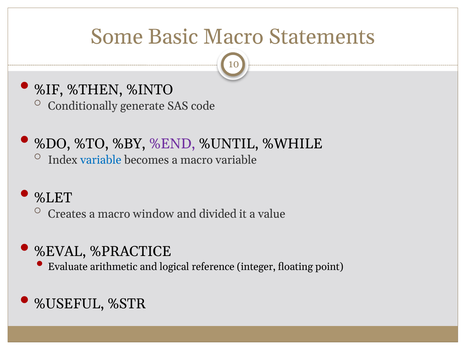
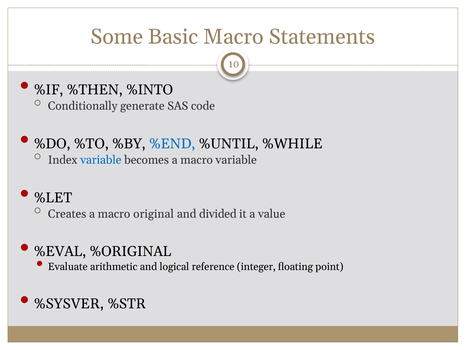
%END colour: purple -> blue
window: window -> original
%PRACTICE: %PRACTICE -> %ORIGINAL
%USEFUL: %USEFUL -> %SYSVER
